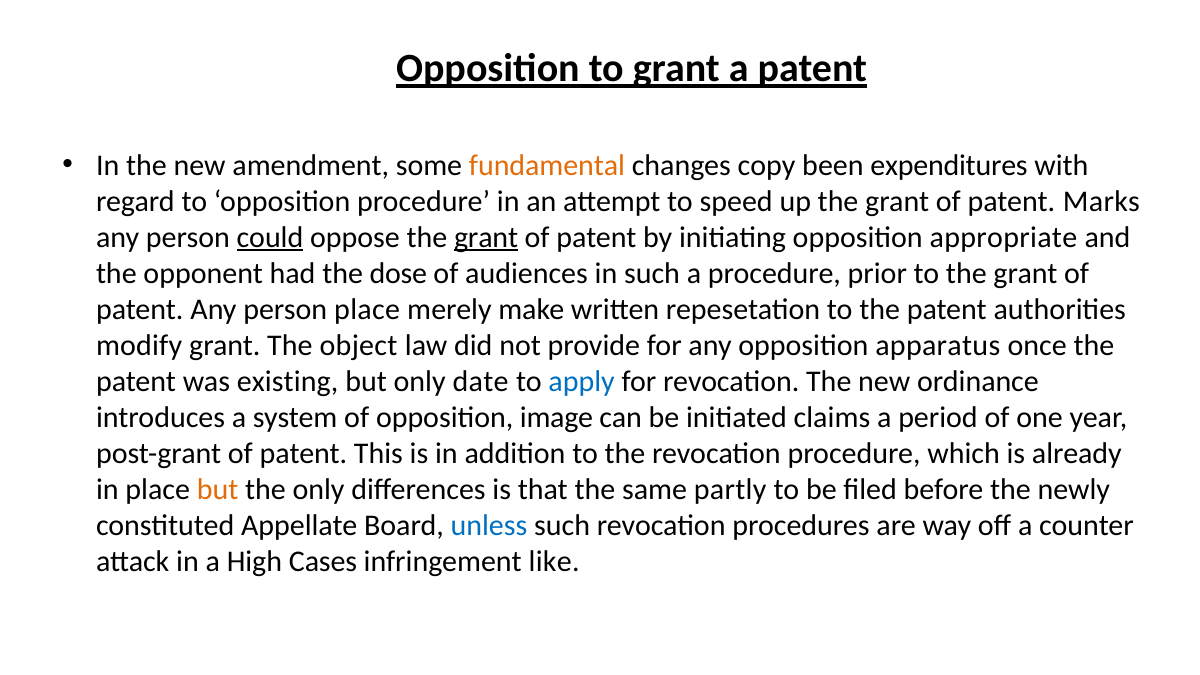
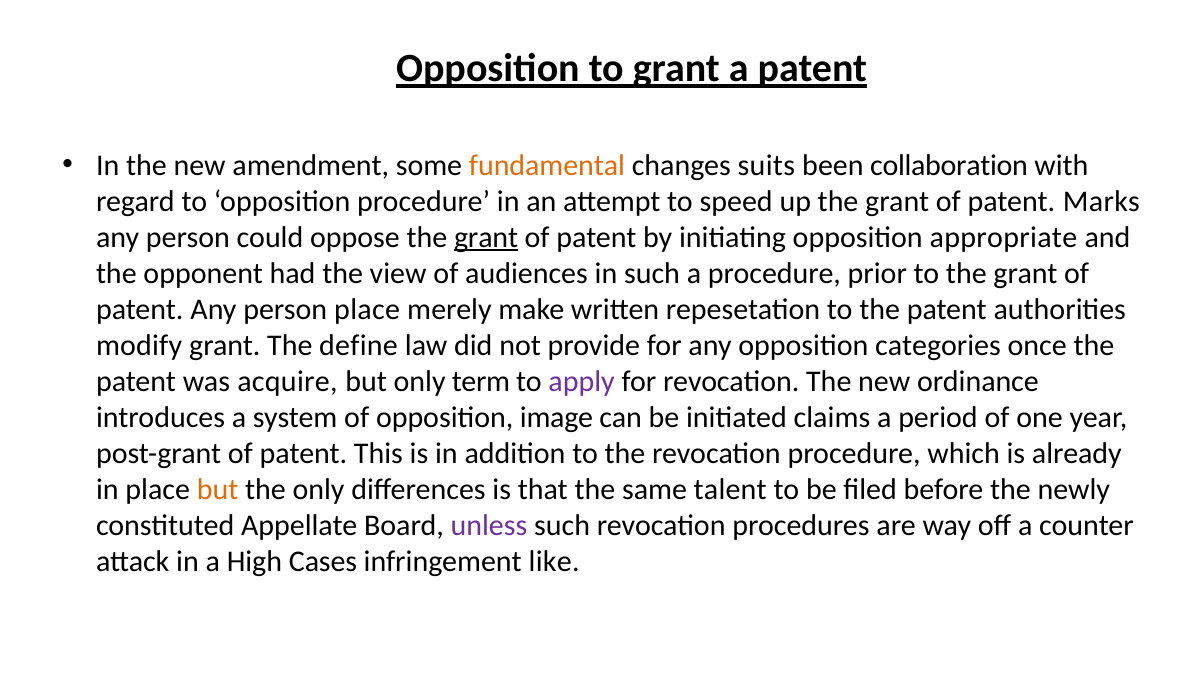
copy: copy -> suits
expenditures: expenditures -> collaboration
could underline: present -> none
dose: dose -> view
object: object -> define
apparatus: apparatus -> categories
existing: existing -> acquire
date: date -> term
apply colour: blue -> purple
partly: partly -> talent
unless colour: blue -> purple
